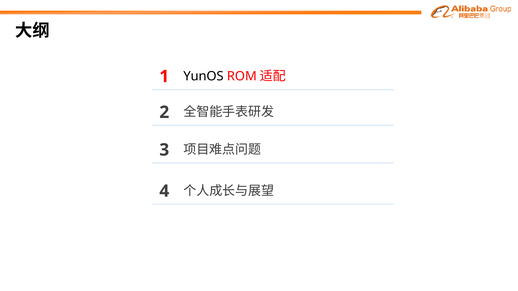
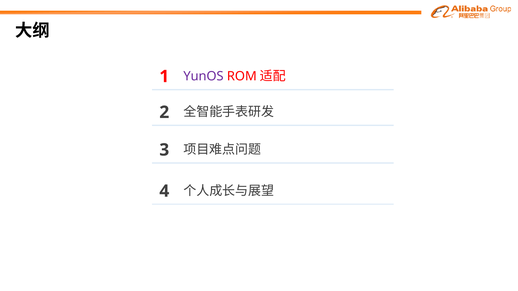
YunOS colour: black -> purple
